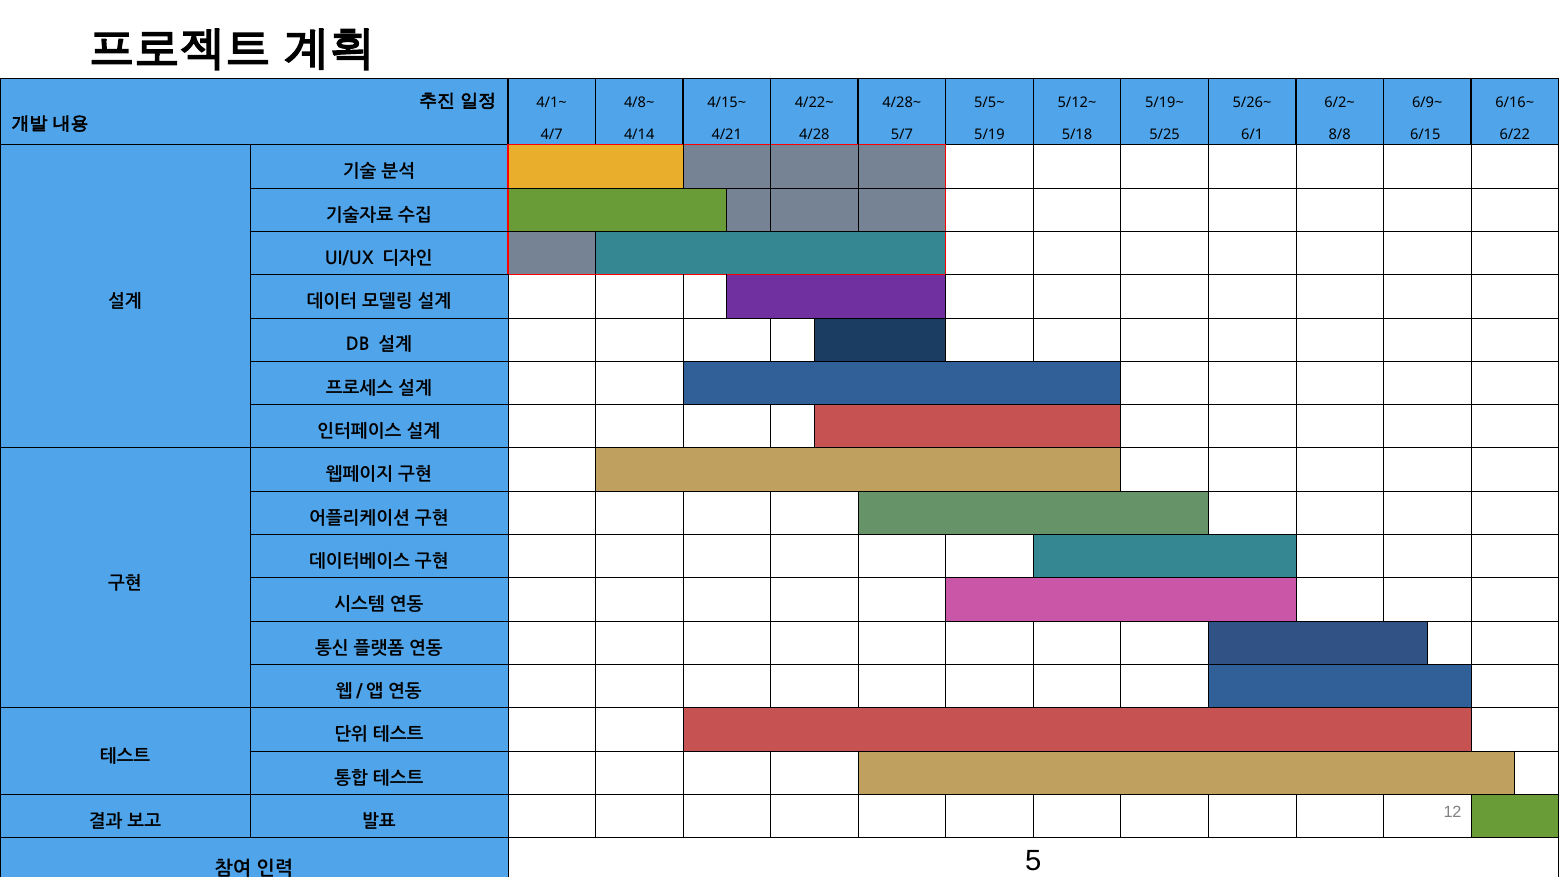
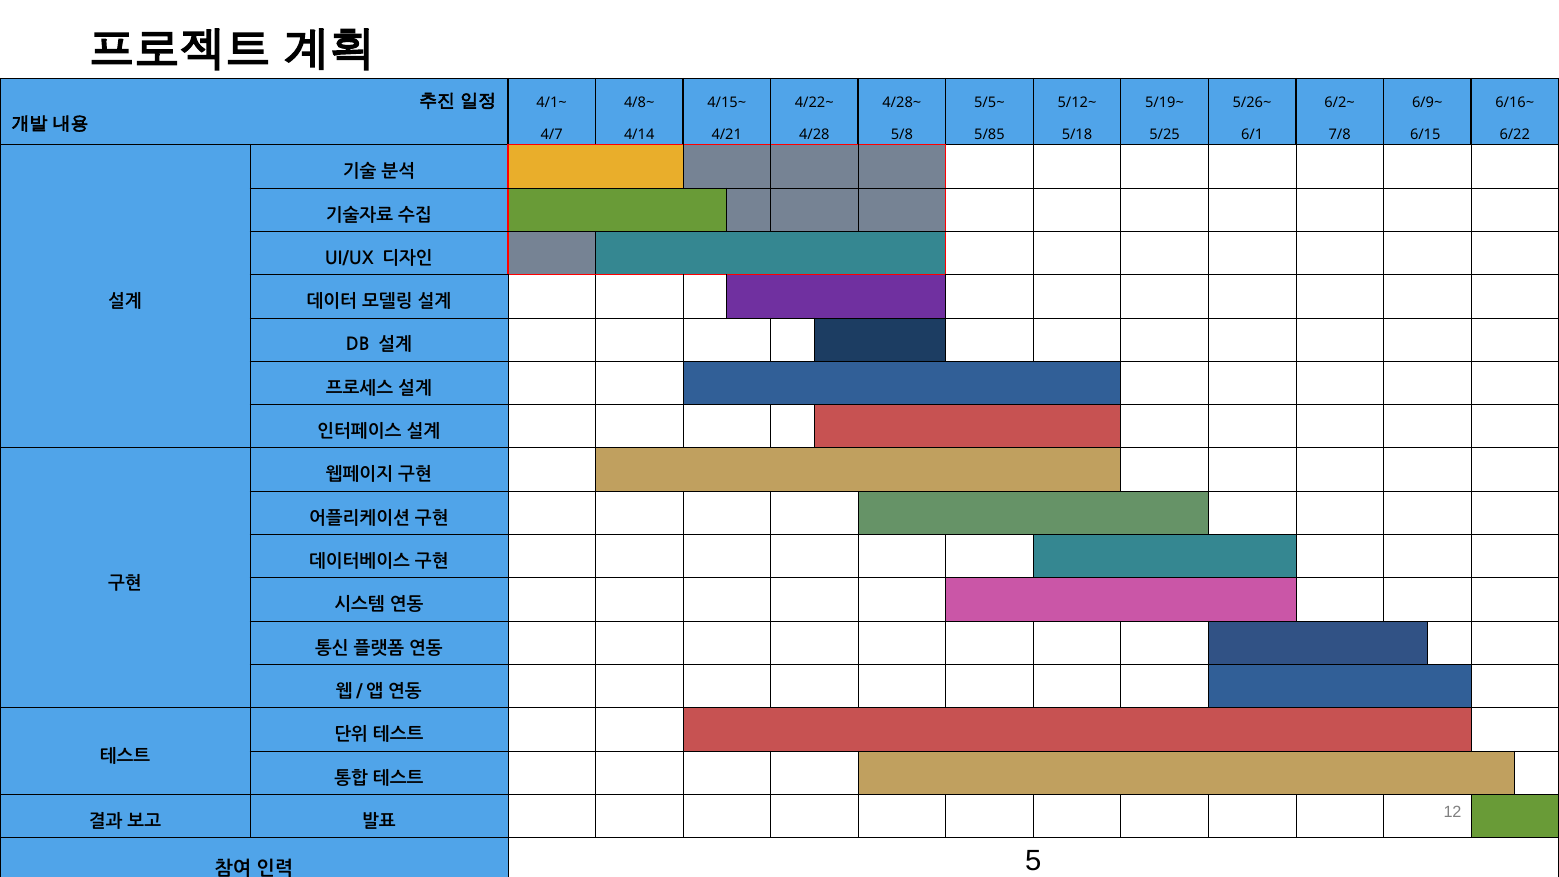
5/7: 5/7 -> 5/8
5/19: 5/19 -> 5/85
8/8: 8/8 -> 7/8
